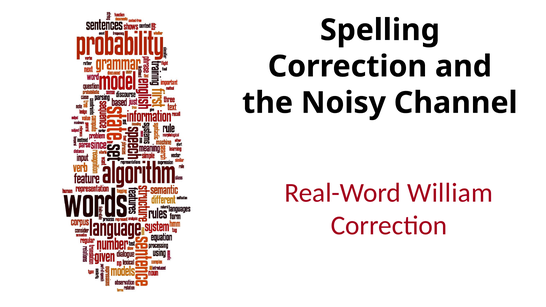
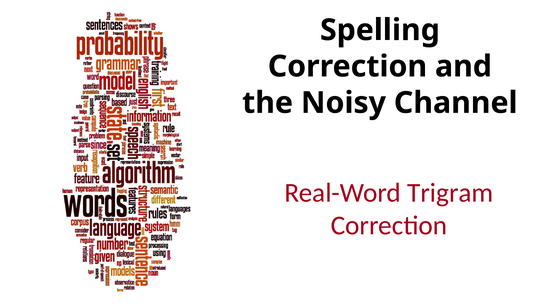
William: William -> Trigram
